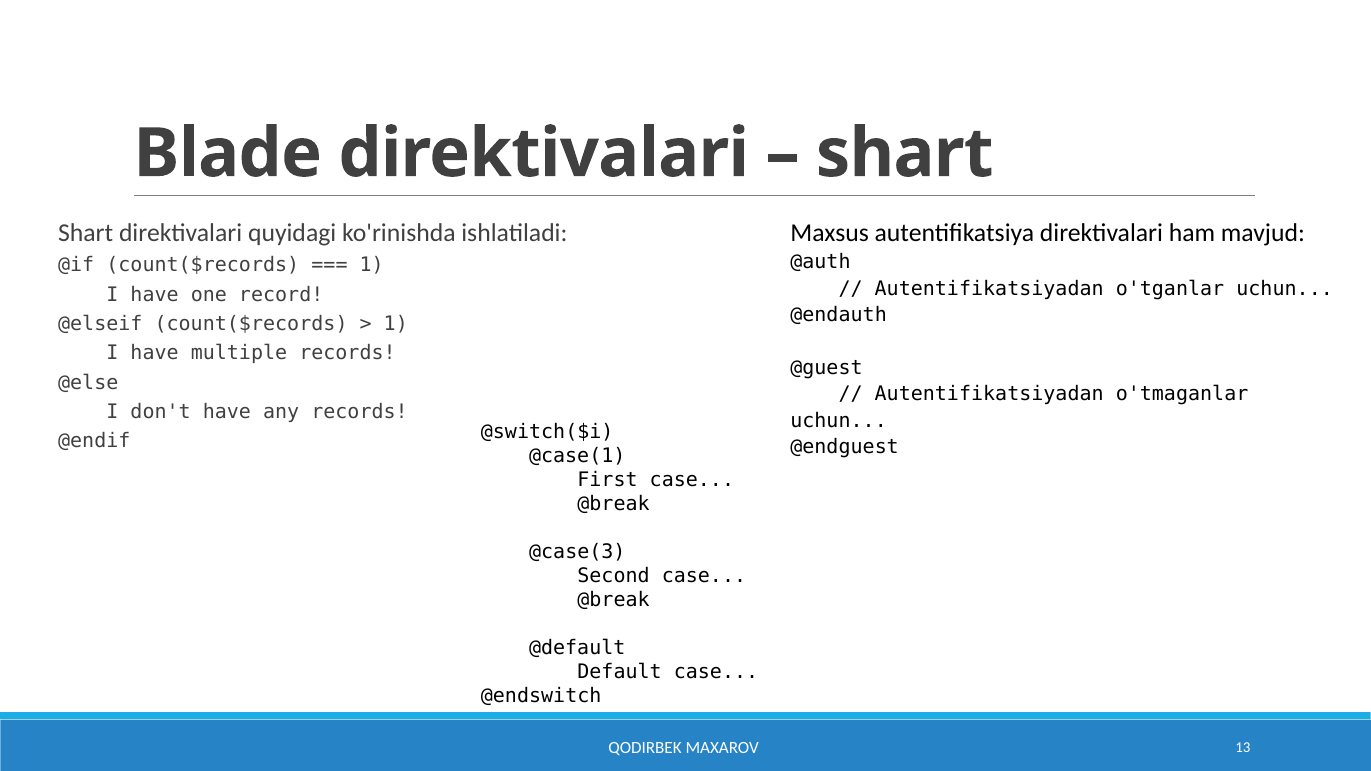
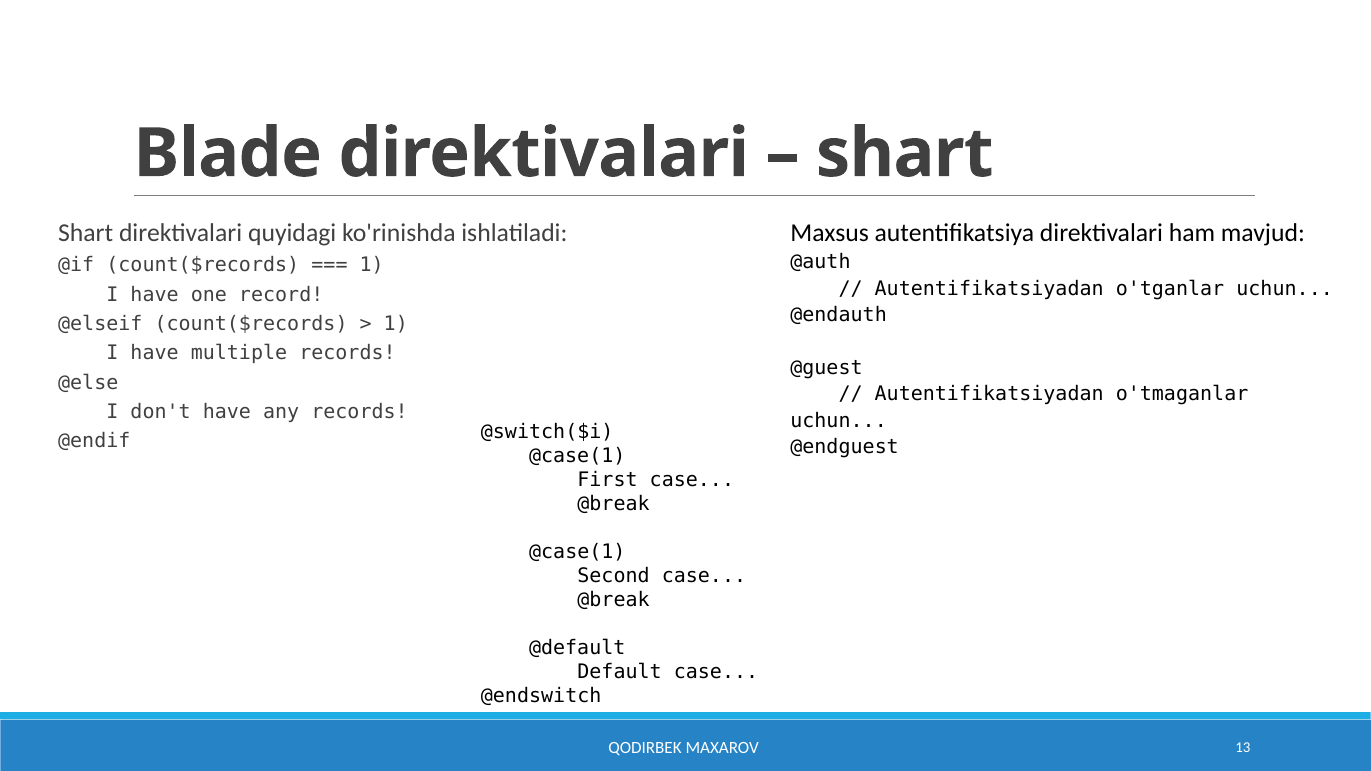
@case(3 at (577, 552): @case(3 -> @case(1
